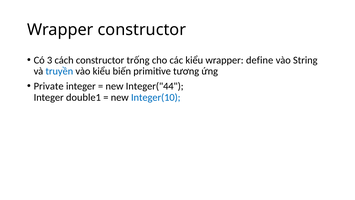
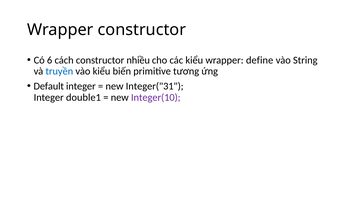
3: 3 -> 6
trống: trống -> nhiều
Private: Private -> Default
Integer("44: Integer("44 -> Integer("31
Integer(10 colour: blue -> purple
